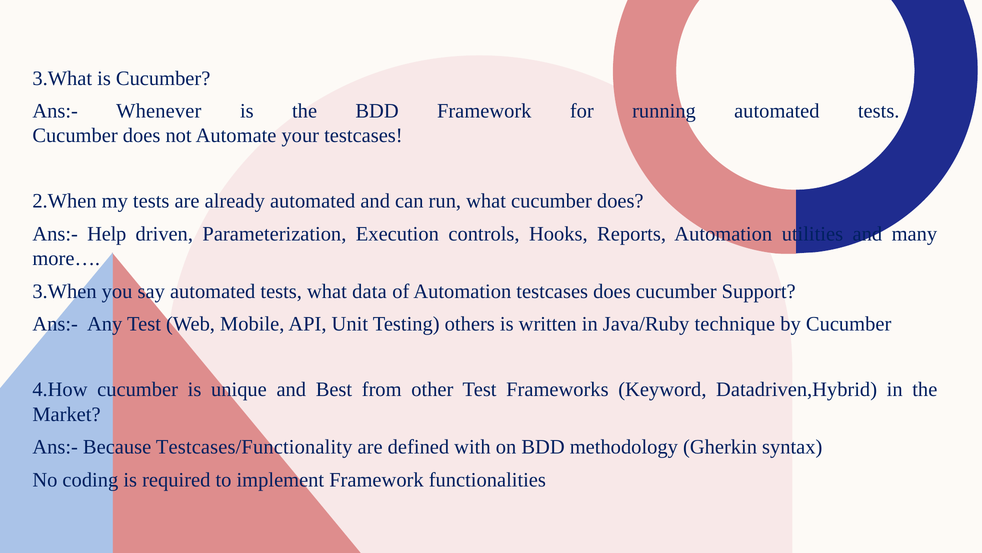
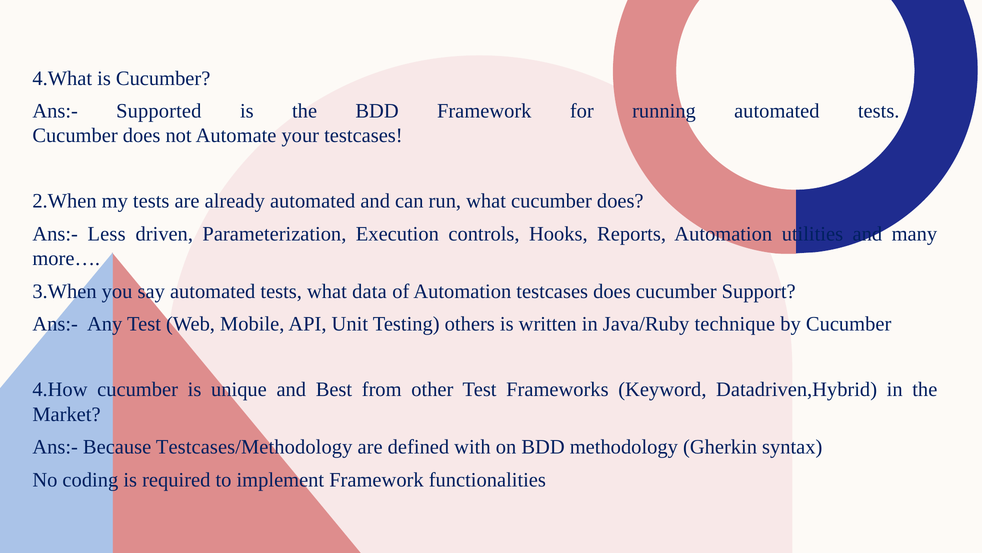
3.What: 3.What -> 4.What
Whenever: Whenever -> Supported
Help: Help -> Less
Testcases/Functionality: Testcases/Functionality -> Testcases/Methodology
